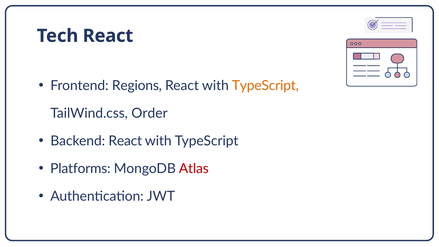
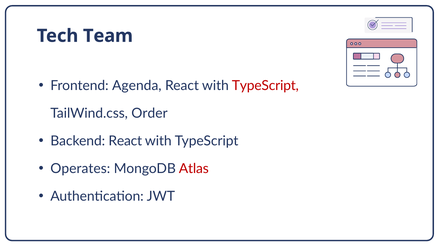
Tech React: React -> Team
Regions: Regions -> Agenda
TypeScript at (265, 86) colour: orange -> red
Platforms: Platforms -> Operates
